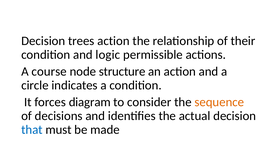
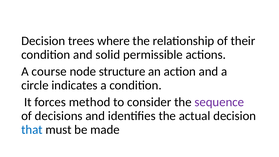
trees action: action -> where
logic: logic -> solid
diagram: diagram -> method
sequence colour: orange -> purple
